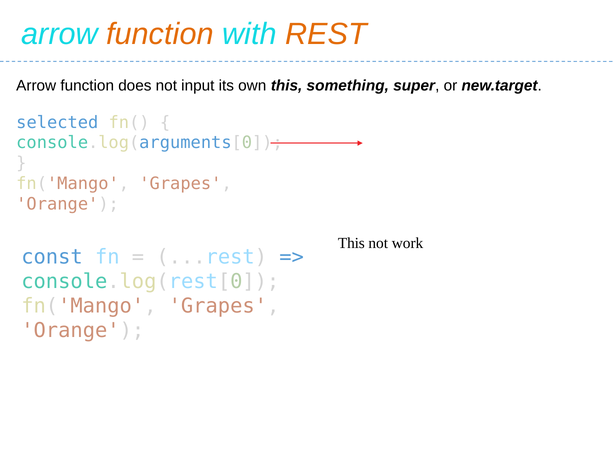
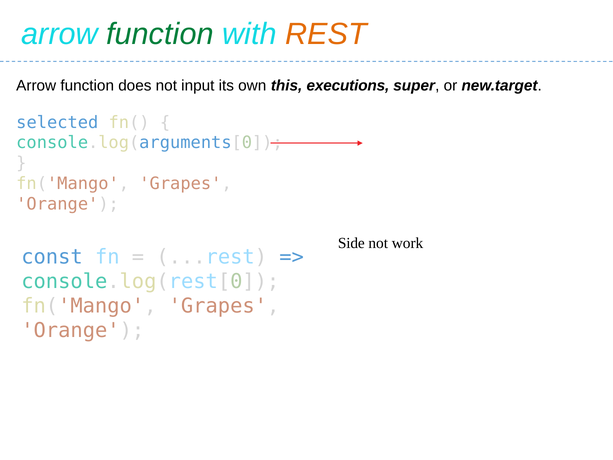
function at (160, 34) colour: orange -> green
something: something -> executions
This at (351, 243): This -> Side
